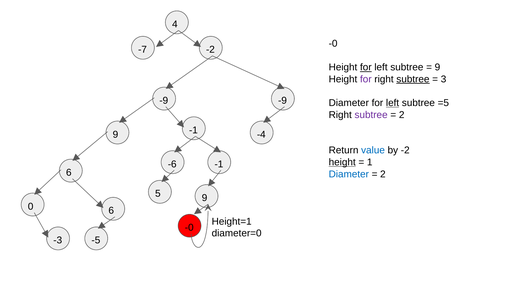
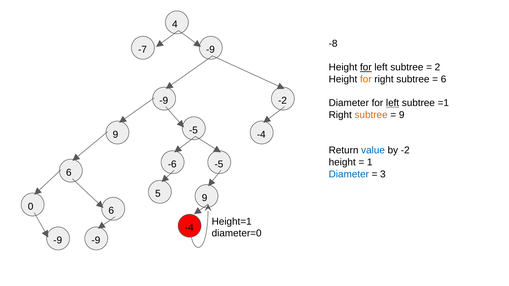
-0 at (333, 44): -0 -> -8
-7 -2: -2 -> -9
9 at (437, 67): 9 -> 2
for at (366, 79) colour: purple -> orange
subtree at (413, 79) underline: present -> none
3 at (444, 79): 3 -> 6
-9 -9: -9 -> -2
=5: =5 -> =1
subtree at (371, 115) colour: purple -> orange
2 at (402, 115): 2 -> 9
9 -1: -1 -> -5
height at (342, 162) underline: present -> none
-1 at (219, 164): -1 -> -5
2 at (383, 174): 2 -> 3
-0 at (189, 228): -0 -> -4
-3 at (58, 241): -3 -> -9
-5 at (96, 241): -5 -> -9
